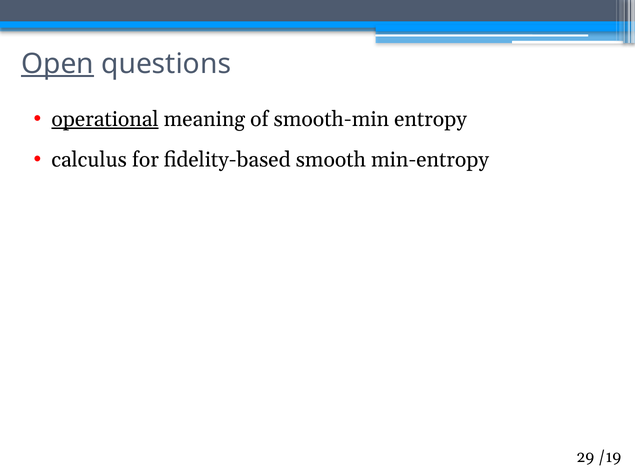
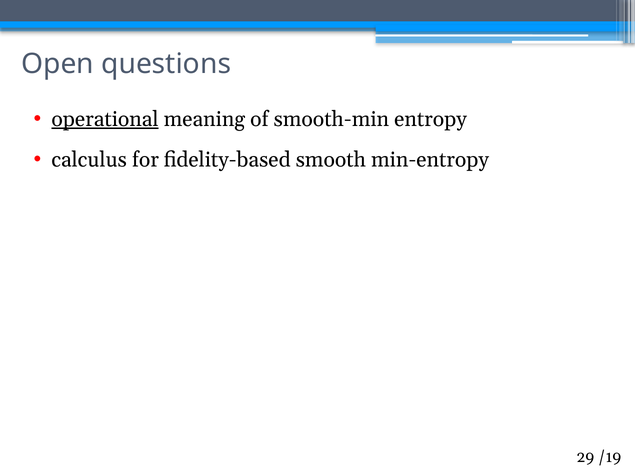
Open underline: present -> none
